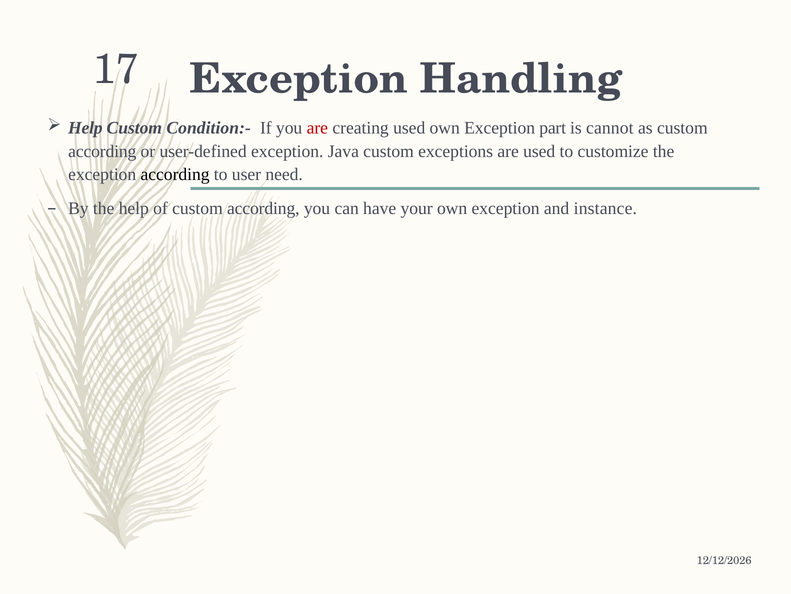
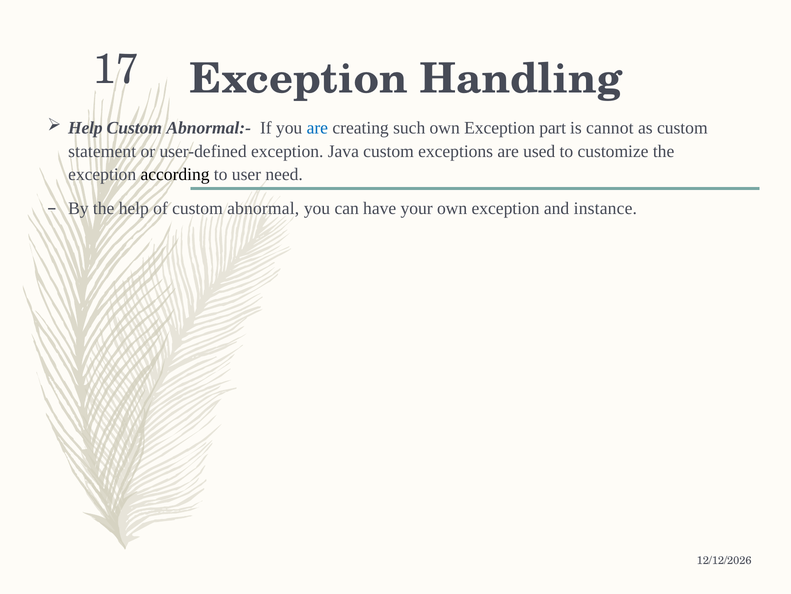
Condition:-: Condition:- -> Abnormal:-
are at (317, 128) colour: red -> blue
creating used: used -> such
according at (102, 151): according -> statement
of custom according: according -> abnormal
